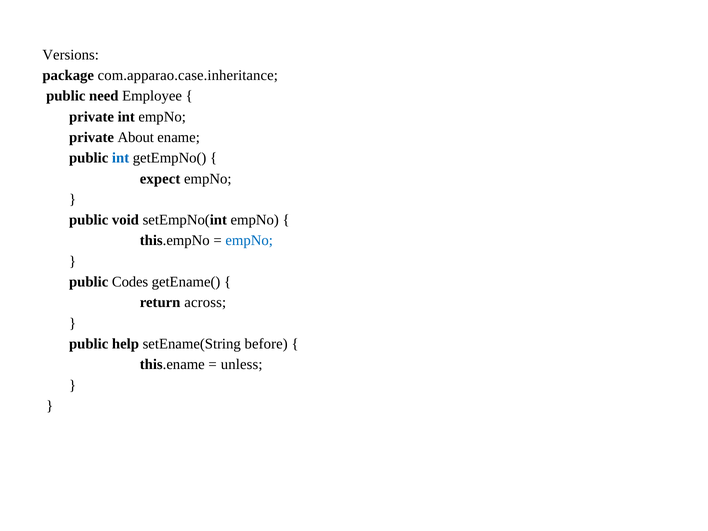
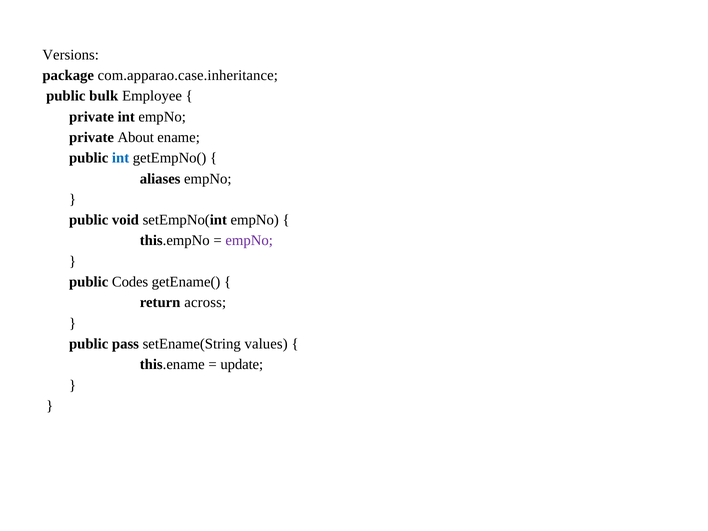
need: need -> bulk
expect: expect -> aliases
empNo at (249, 241) colour: blue -> purple
help: help -> pass
before: before -> values
unless: unless -> update
